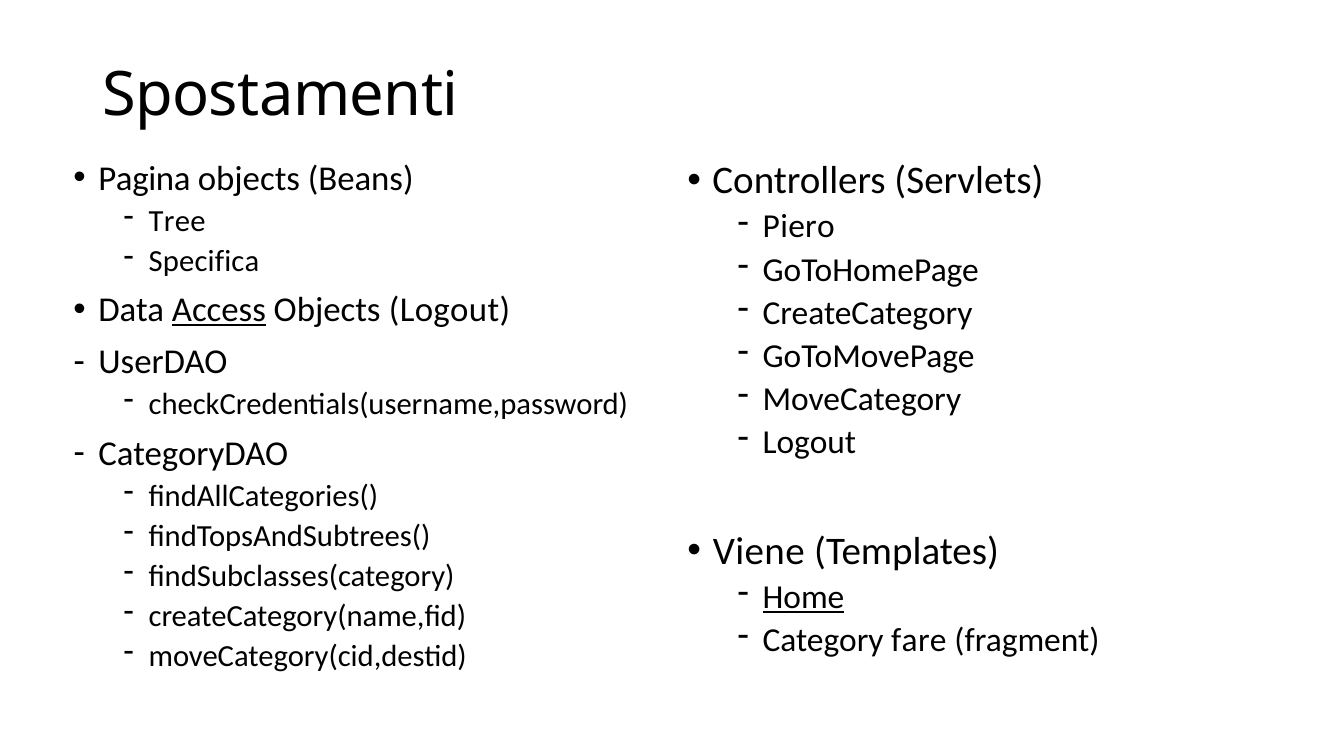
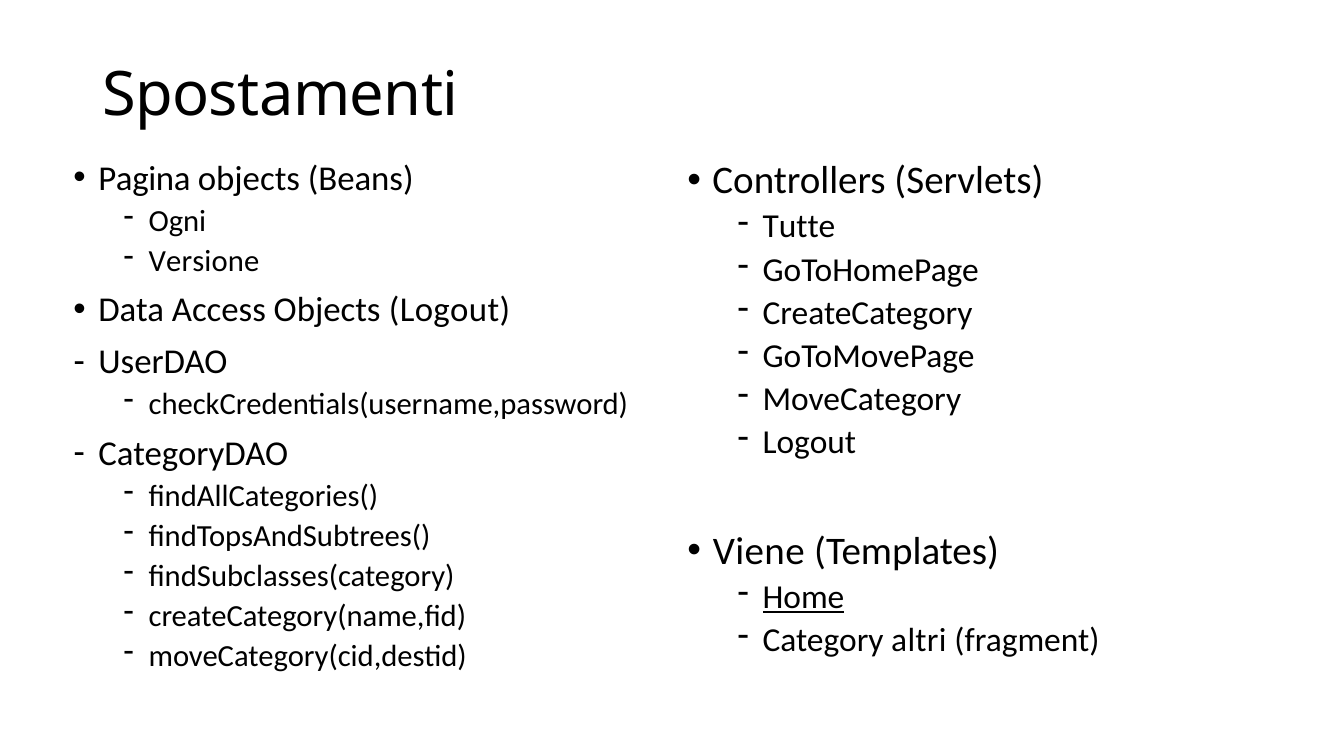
Tree: Tree -> Ogni
Piero: Piero -> Tutte
Specifica: Specifica -> Versione
Access underline: present -> none
fare: fare -> altri
